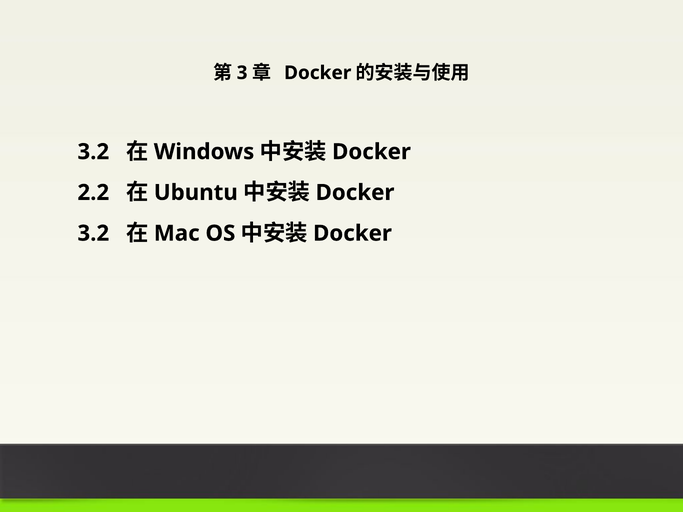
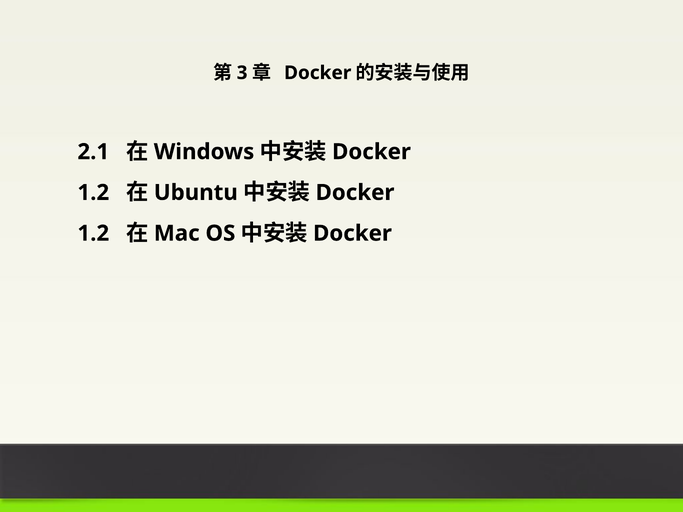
3.2 at (93, 152): 3.2 -> 2.1
2.2 at (93, 193): 2.2 -> 1.2
3.2 at (93, 233): 3.2 -> 1.2
